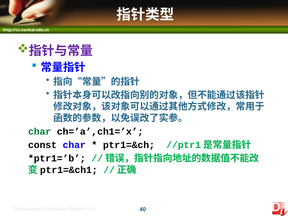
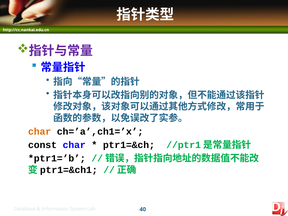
char at (40, 132) colour: green -> orange
